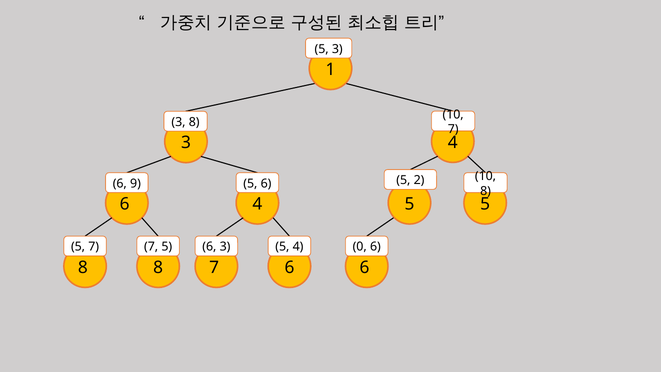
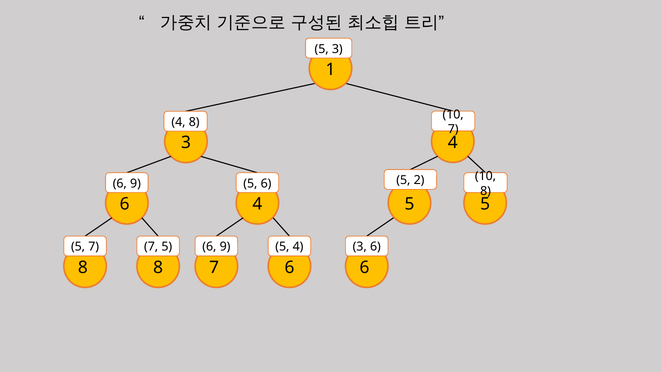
3 at (179, 122): 3 -> 4
3 at (225, 247): 3 -> 9
0 at (360, 247): 0 -> 3
